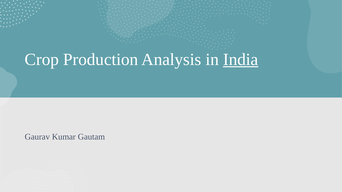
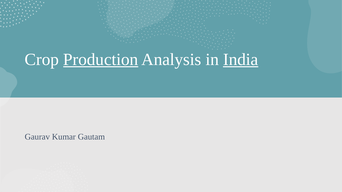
Production underline: none -> present
